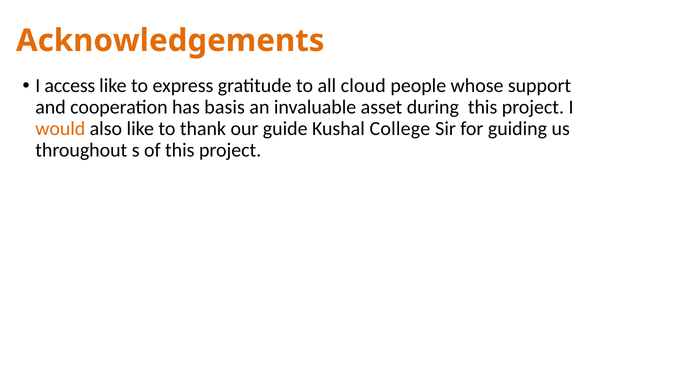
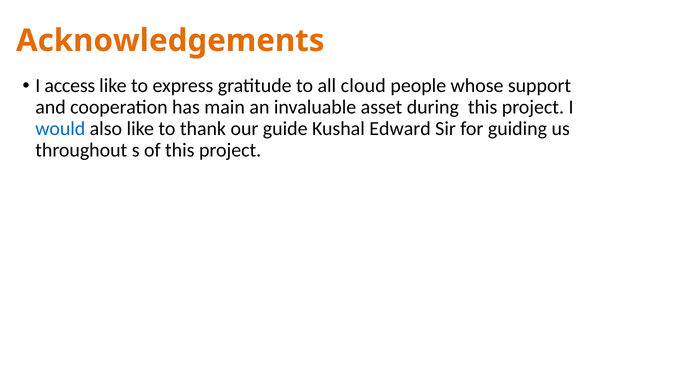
basis: basis -> main
would colour: orange -> blue
College: College -> Edward
